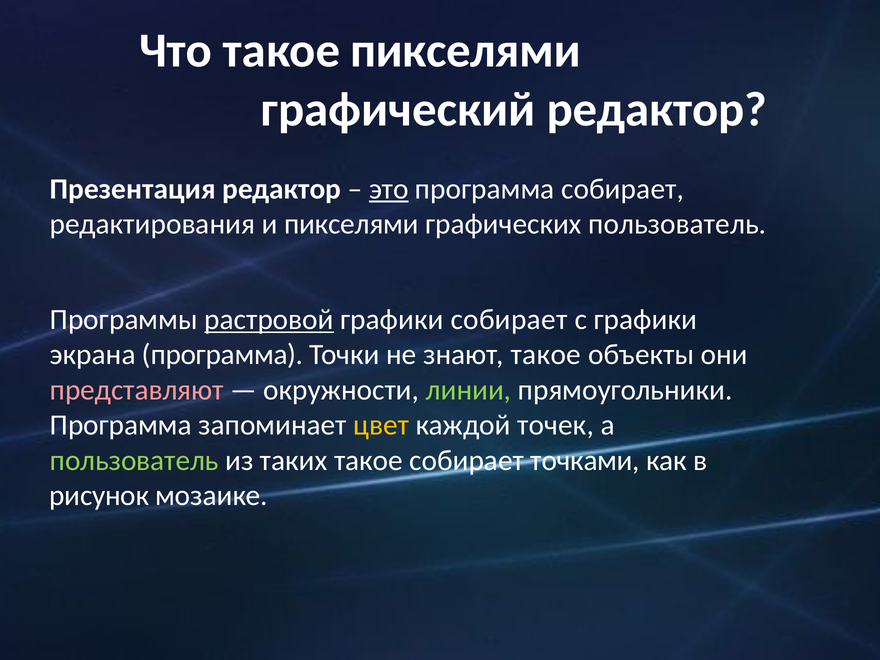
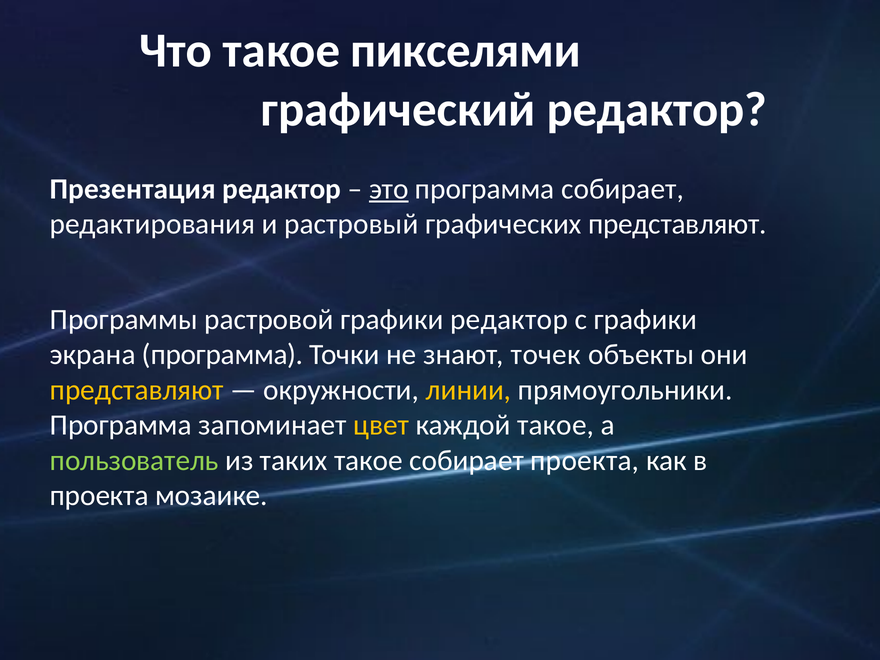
и пикселями: пикселями -> растровый
графических пользователь: пользователь -> представляют
растровой underline: present -> none
графики собирает: собирает -> редактор
знают такое: такое -> точек
представляют at (137, 390) colour: pink -> yellow
линии colour: light green -> yellow
каждой точек: точек -> такое
собирает точками: точками -> проекта
рисунок at (99, 496): рисунок -> проекта
